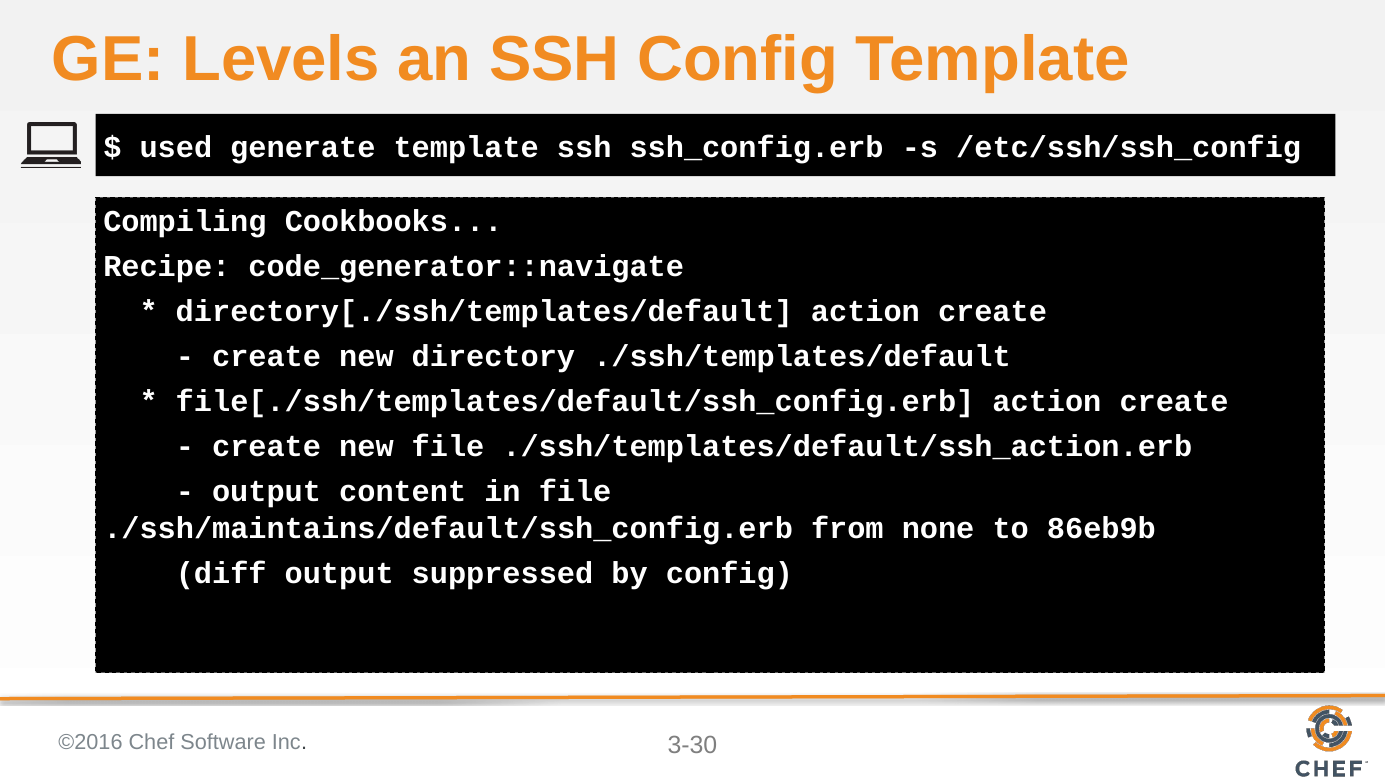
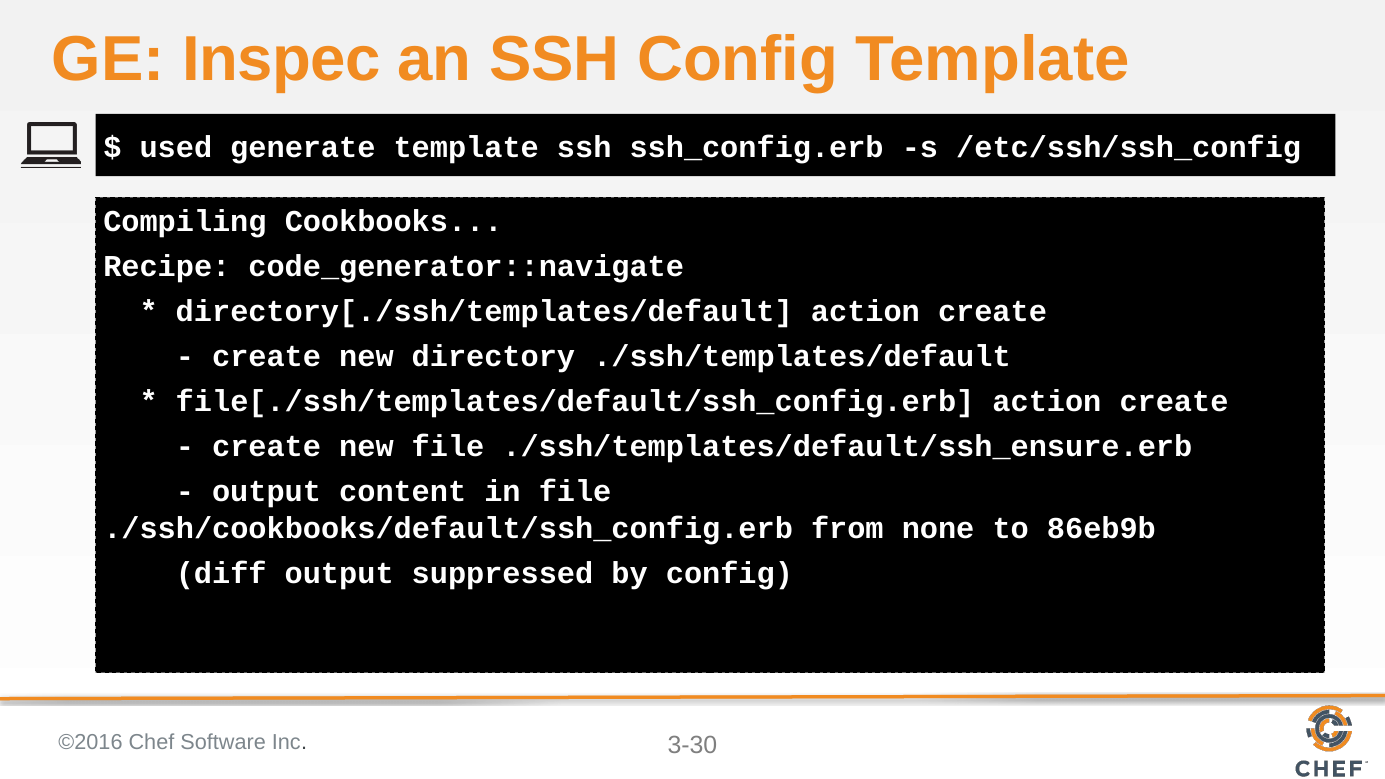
Levels: Levels -> Inspec
./ssh/templates/default/ssh_action.erb: ./ssh/templates/default/ssh_action.erb -> ./ssh/templates/default/ssh_ensure.erb
./ssh/maintains/default/ssh_config.erb: ./ssh/maintains/default/ssh_config.erb -> ./ssh/cookbooks/default/ssh_config.erb
